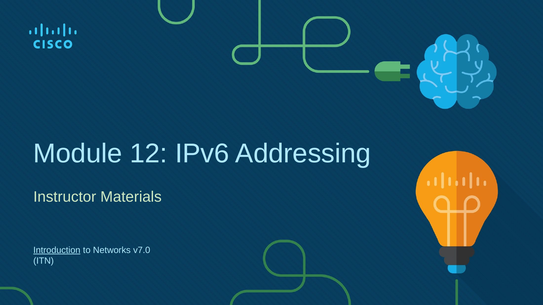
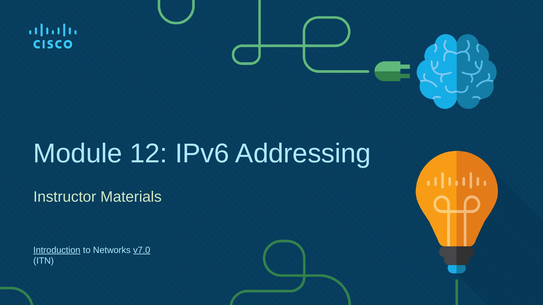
v7.0 underline: none -> present
